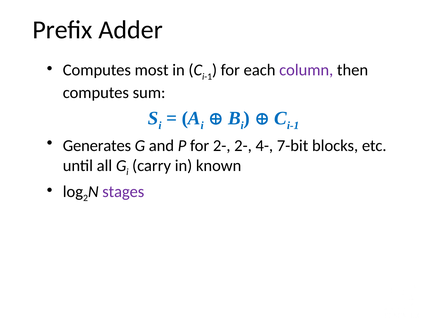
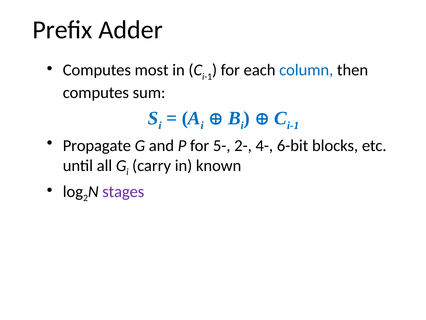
column colour: purple -> blue
Generates: Generates -> Propagate
for 2-: 2- -> 5-
7-bit: 7-bit -> 6-bit
